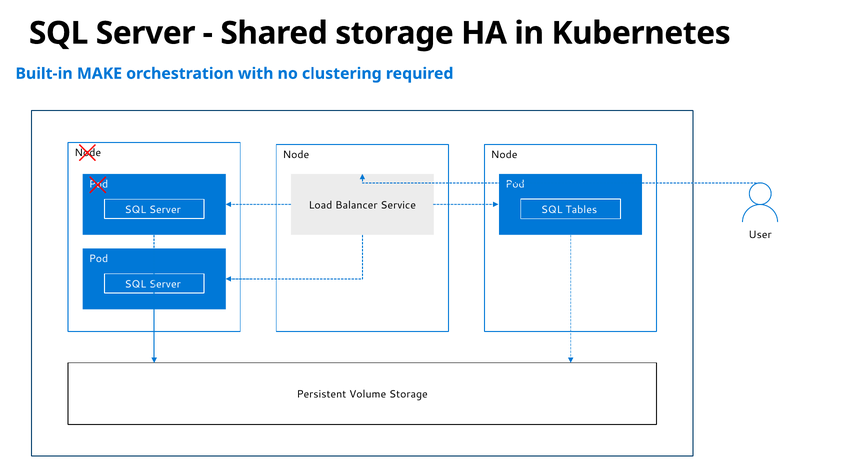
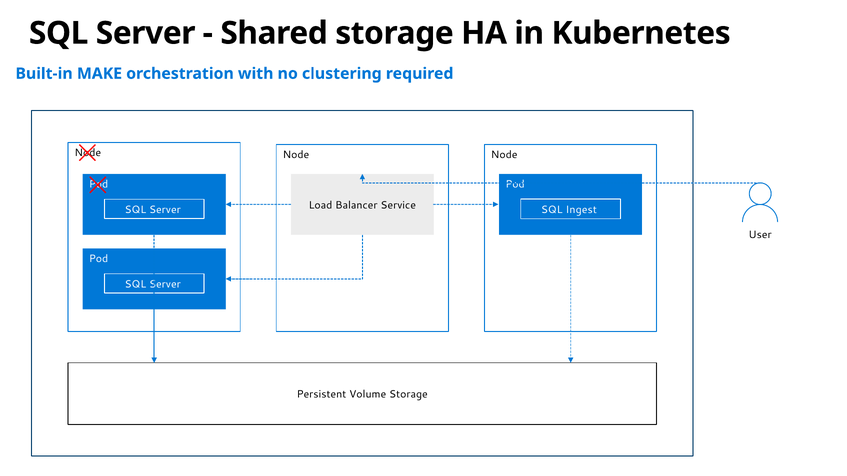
Tables: Tables -> Ingest
